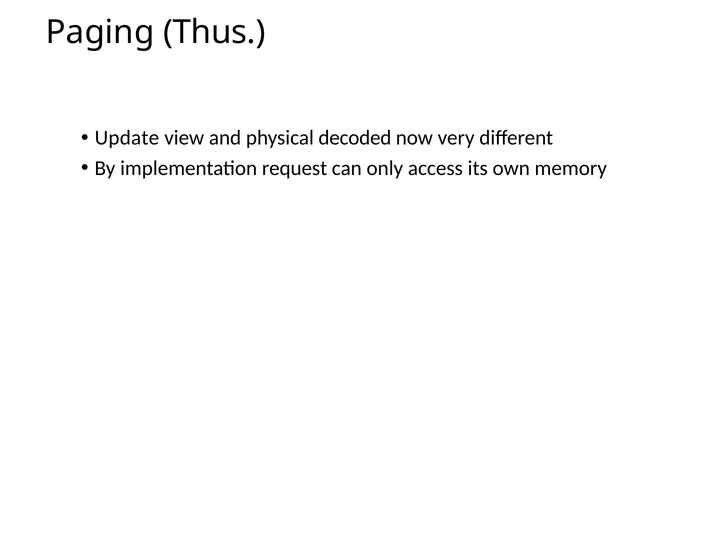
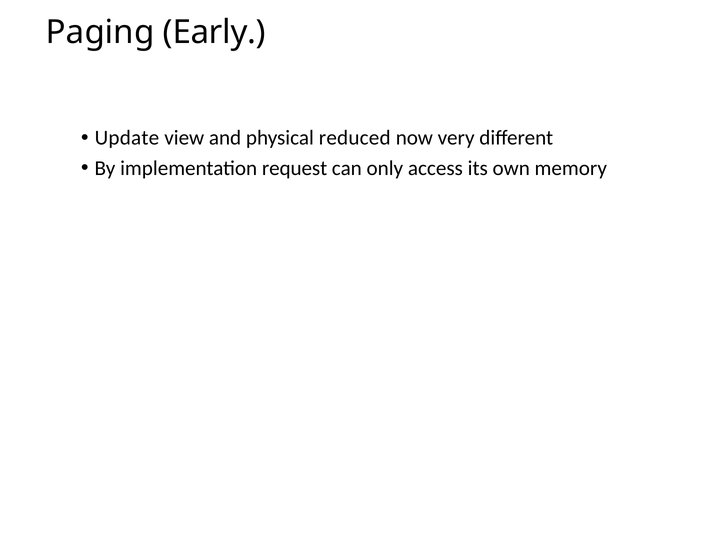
Thus: Thus -> Early
decoded: decoded -> reduced
